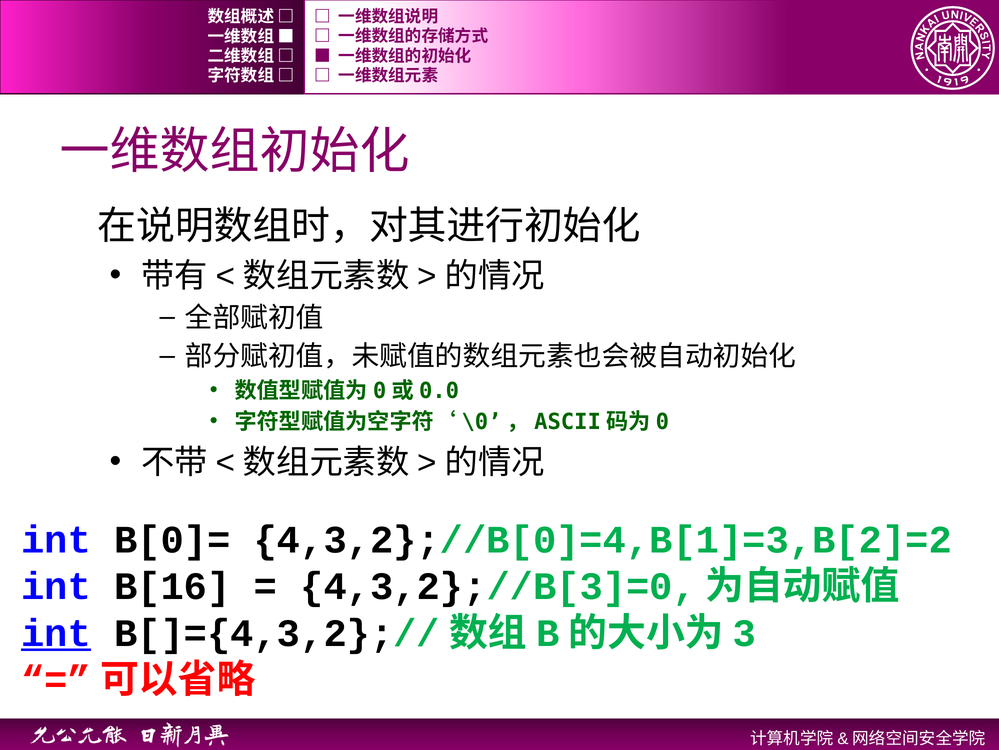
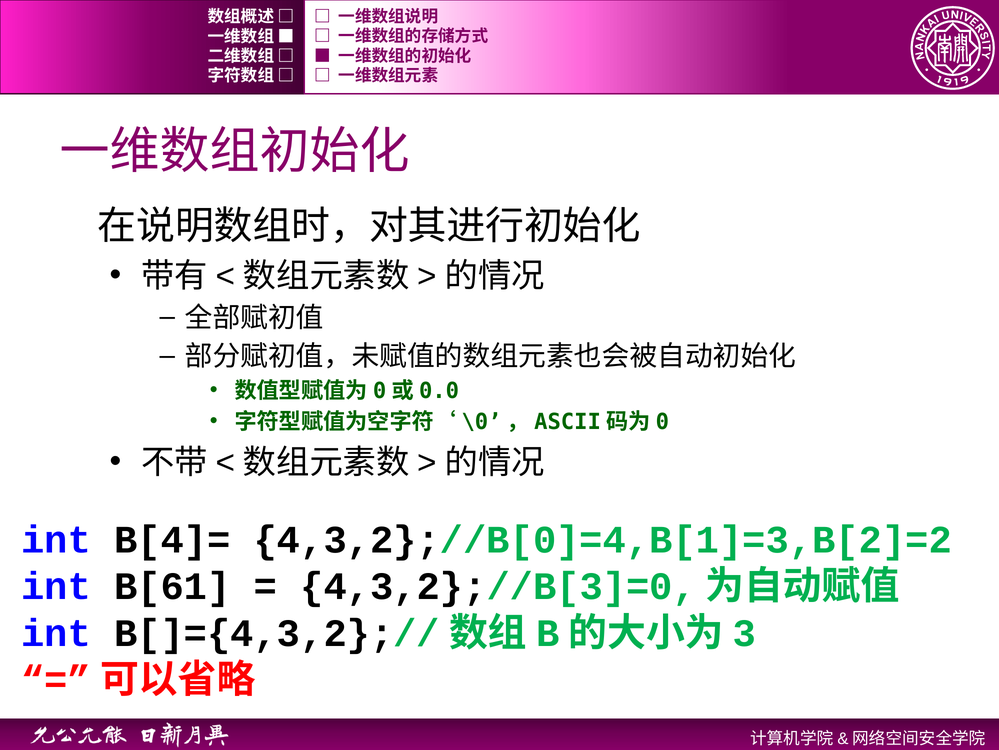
B[0]=: B[0]= -> B[4]=
B[16: B[16 -> B[61
int at (56, 633) underline: present -> none
